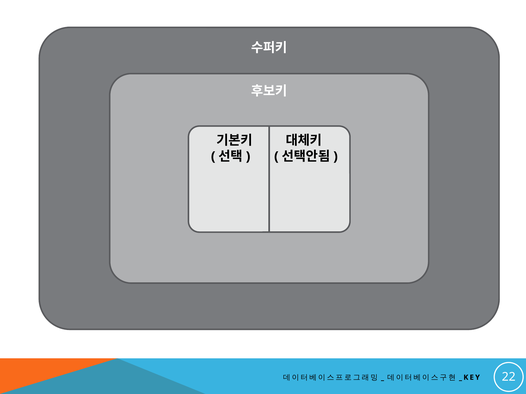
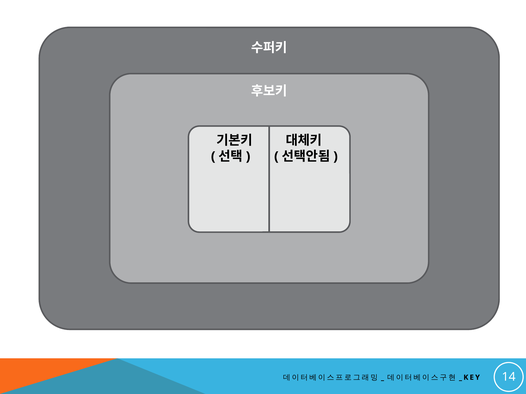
22: 22 -> 14
